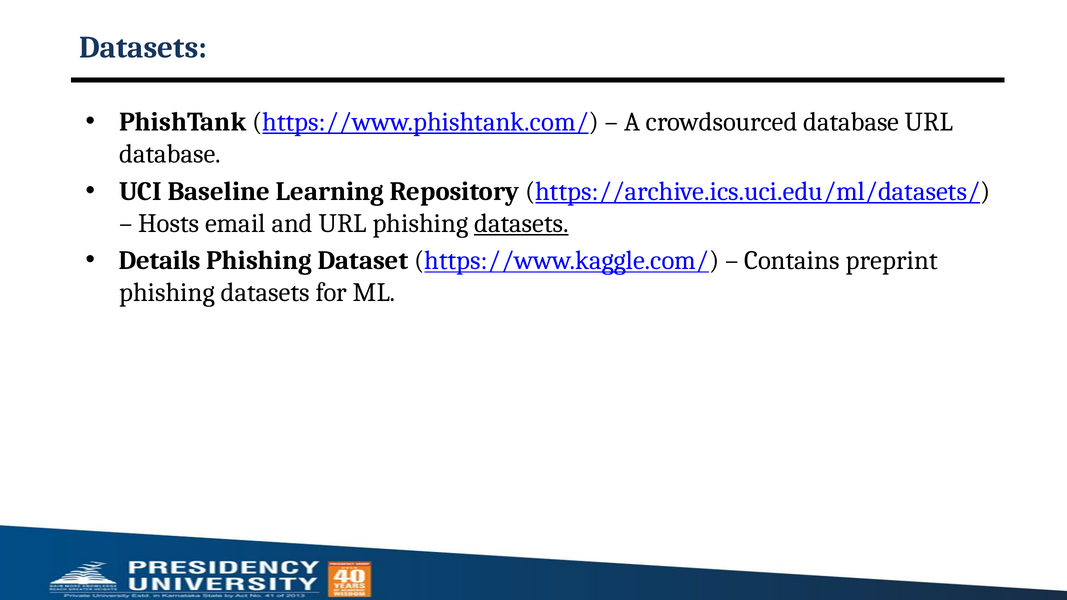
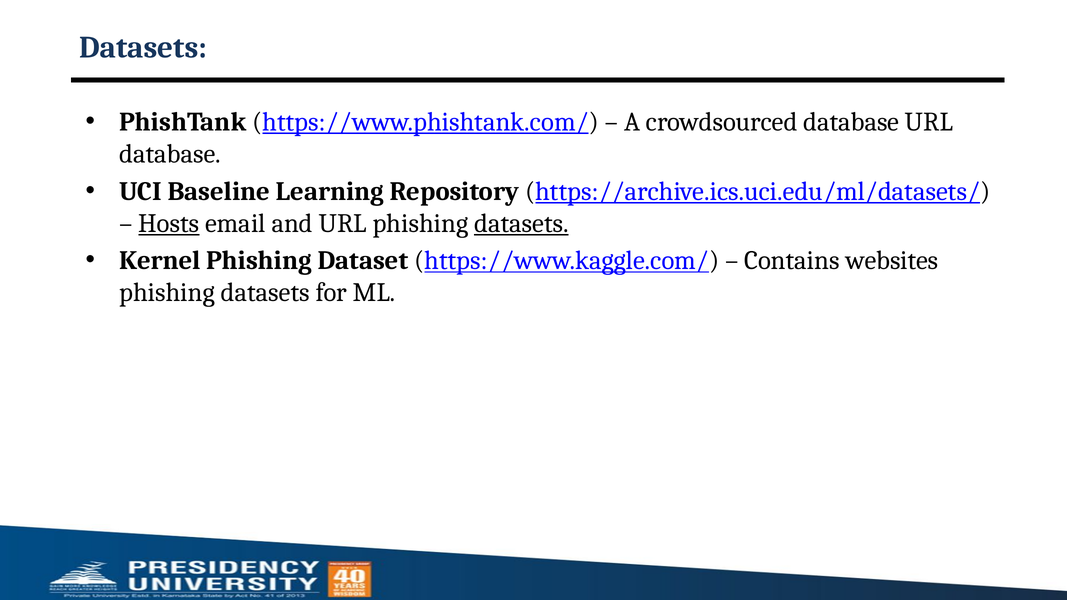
Hosts underline: none -> present
Details: Details -> Kernel
preprint: preprint -> websites
